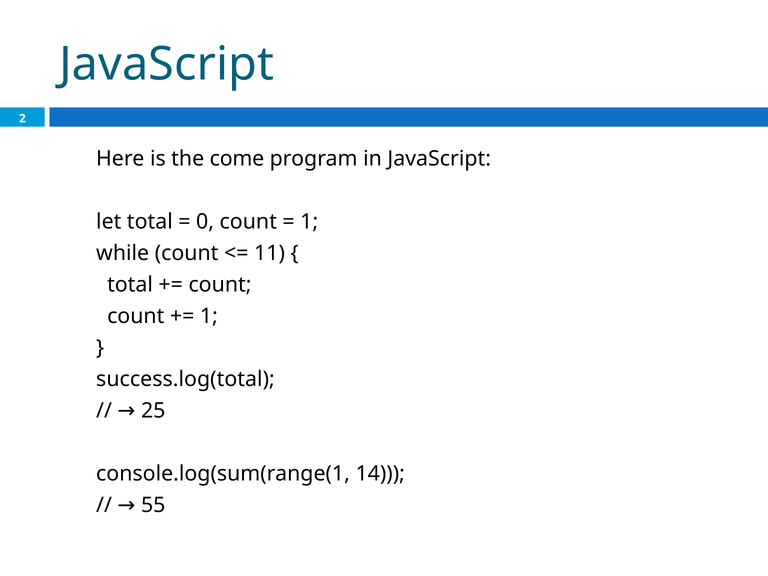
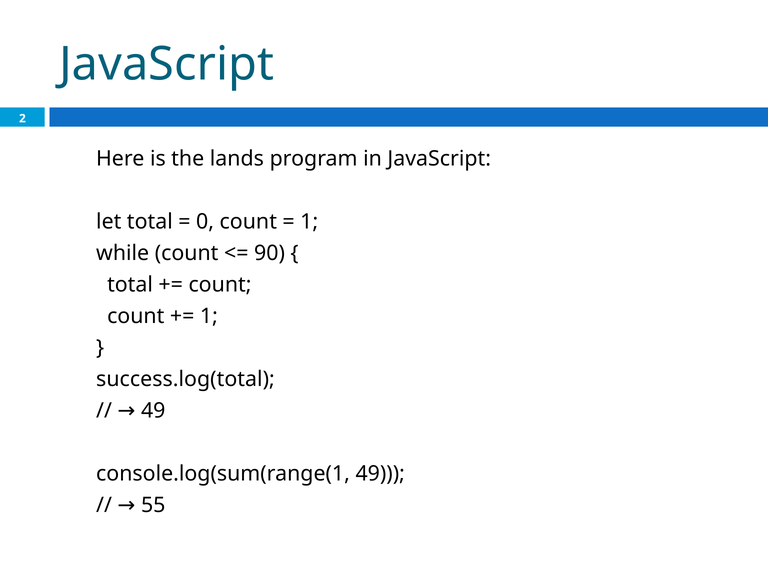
come: come -> lands
11: 11 -> 90
25 at (153, 411): 25 -> 49
console.log(sum(range(1 14: 14 -> 49
